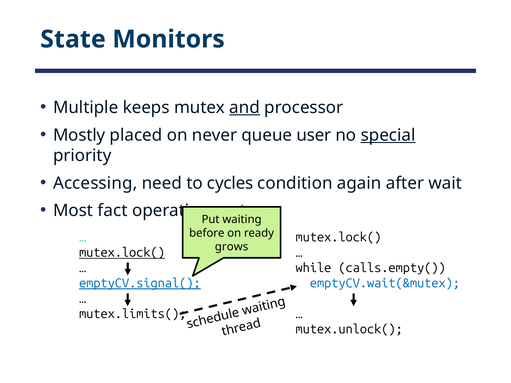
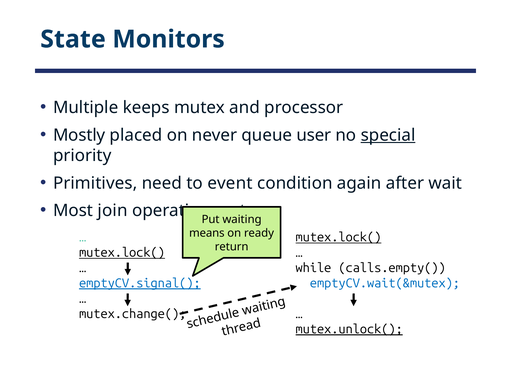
and underline: present -> none
Accessing: Accessing -> Primitives
cycles: cycles -> event
fact: fact -> join
before: before -> means
mutex.lock( at (338, 238) underline: none -> present
grows: grows -> return
mutex.limits(: mutex.limits( -> mutex.change(
mutex.unlock( underline: none -> present
